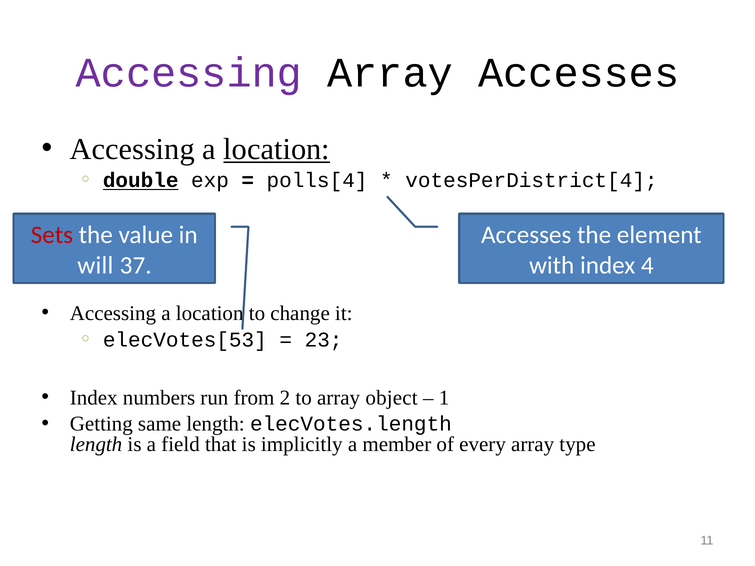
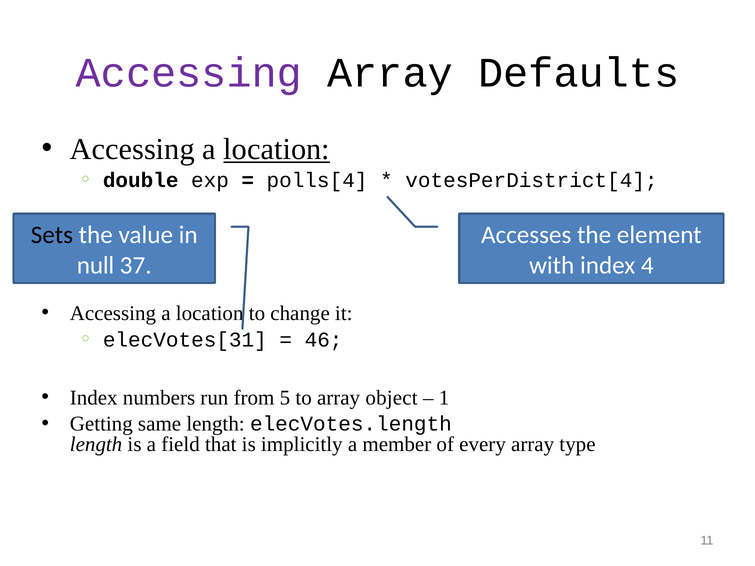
Array Accesses: Accesses -> Defaults
double underline: present -> none
Sets colour: red -> black
will: will -> null
elecVotes[53: elecVotes[53 -> elecVotes[31
23: 23 -> 46
2: 2 -> 5
